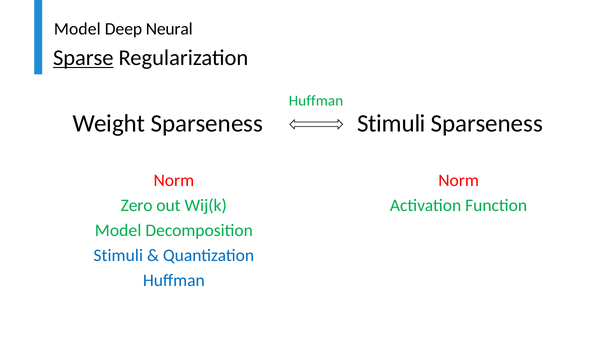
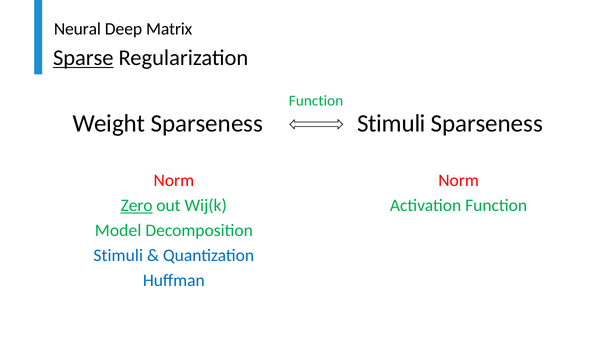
Model at (77, 29): Model -> Neural
Neural: Neural -> Matrix
Huffman at (316, 101): Huffman -> Function
Zero underline: none -> present
